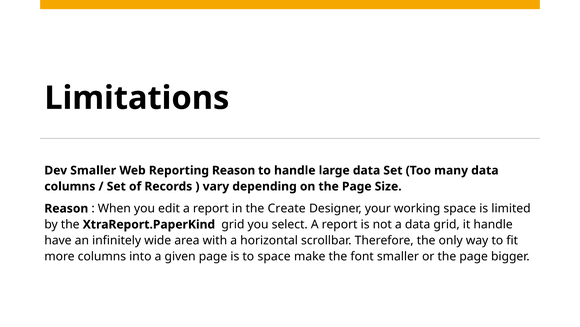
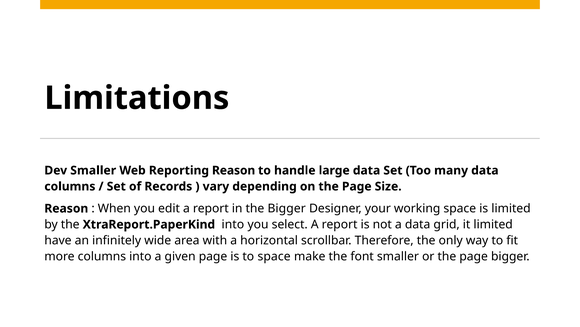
the Create: Create -> Bigger
XtraReport.PaperKind grid: grid -> into
it handle: handle -> limited
